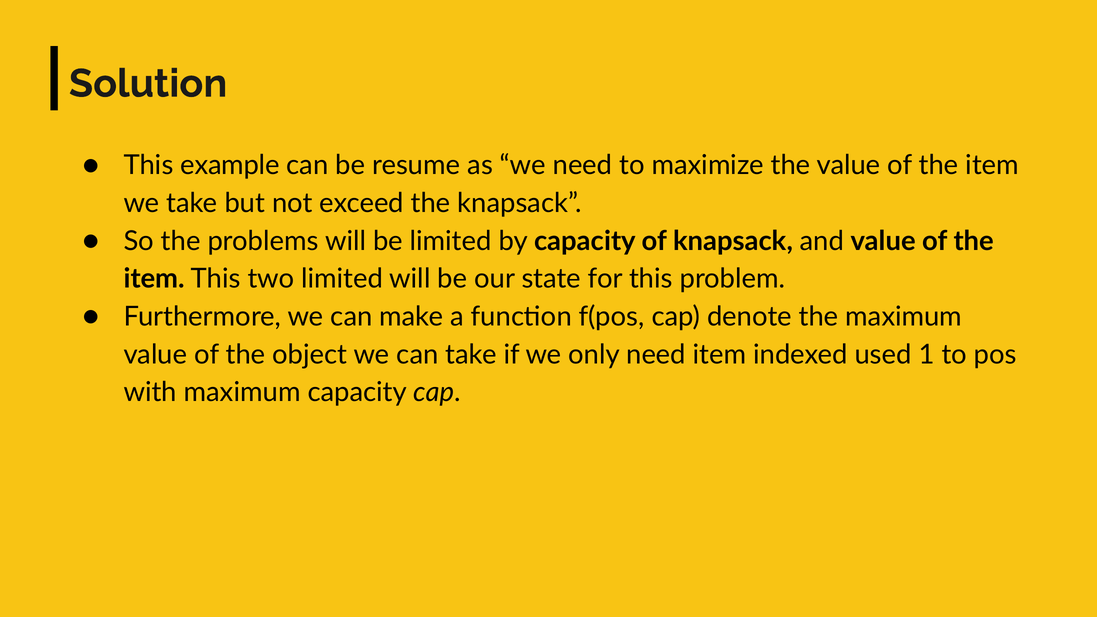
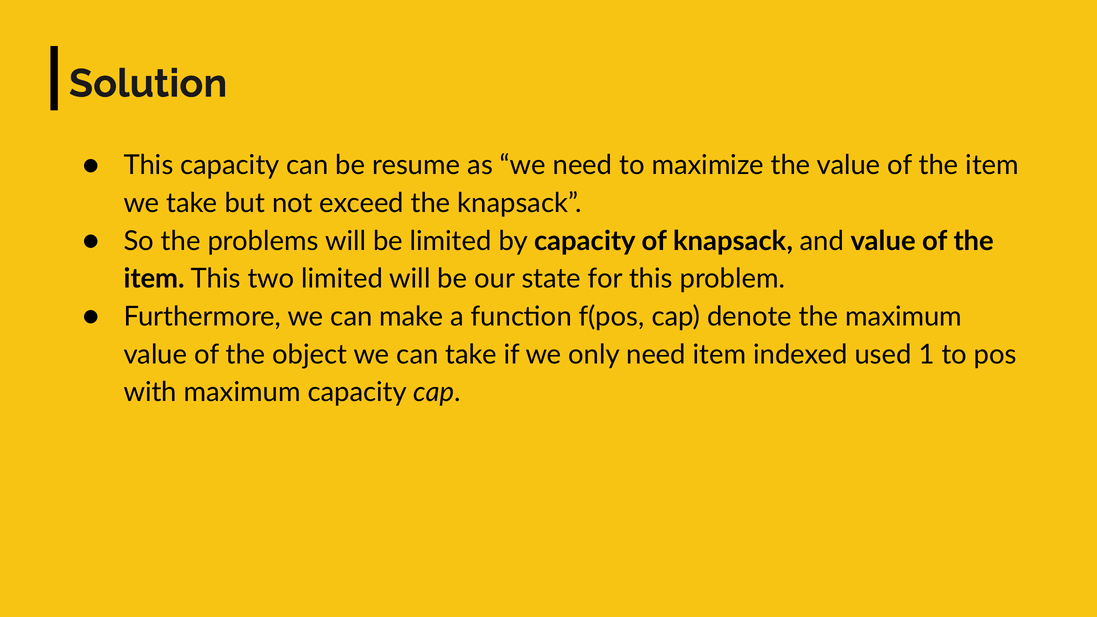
This example: example -> capacity
